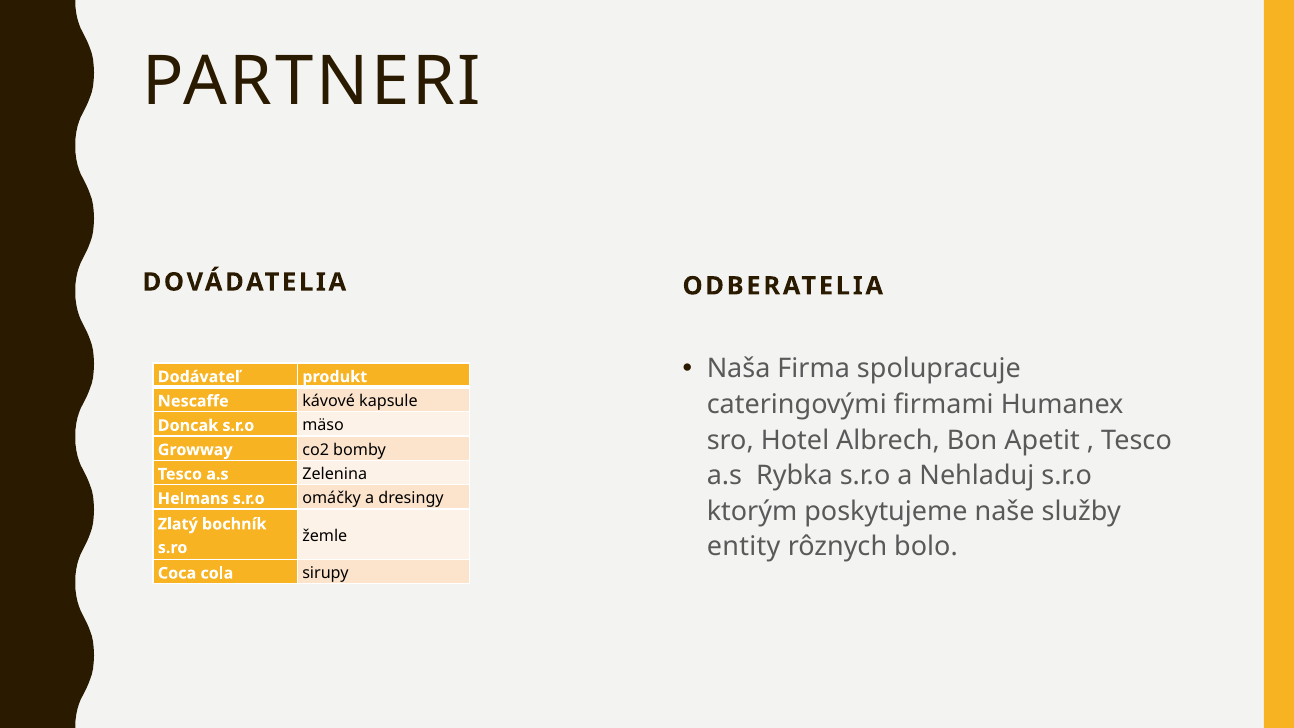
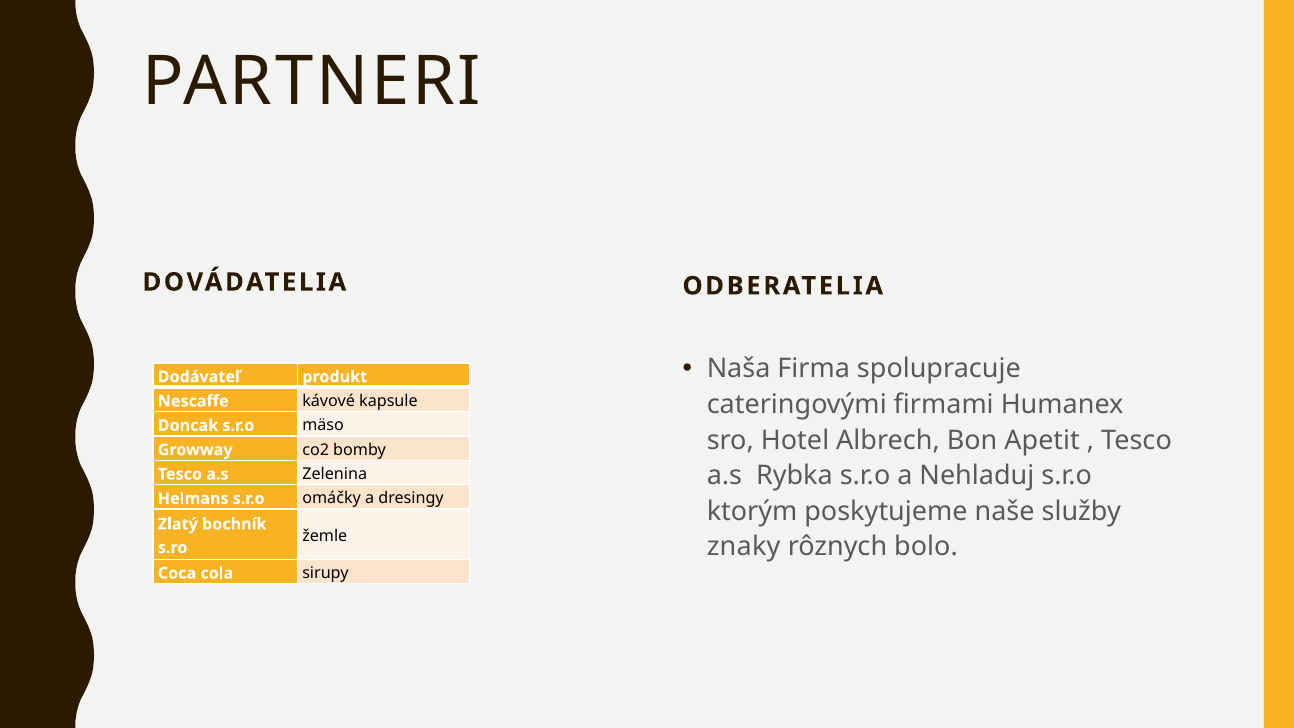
entity: entity -> znaky
